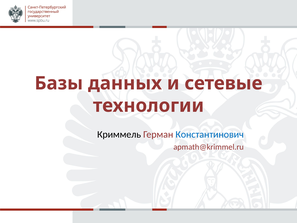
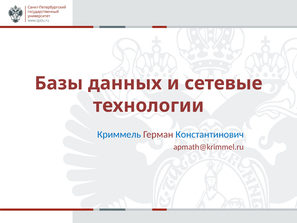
Криммель colour: black -> blue
